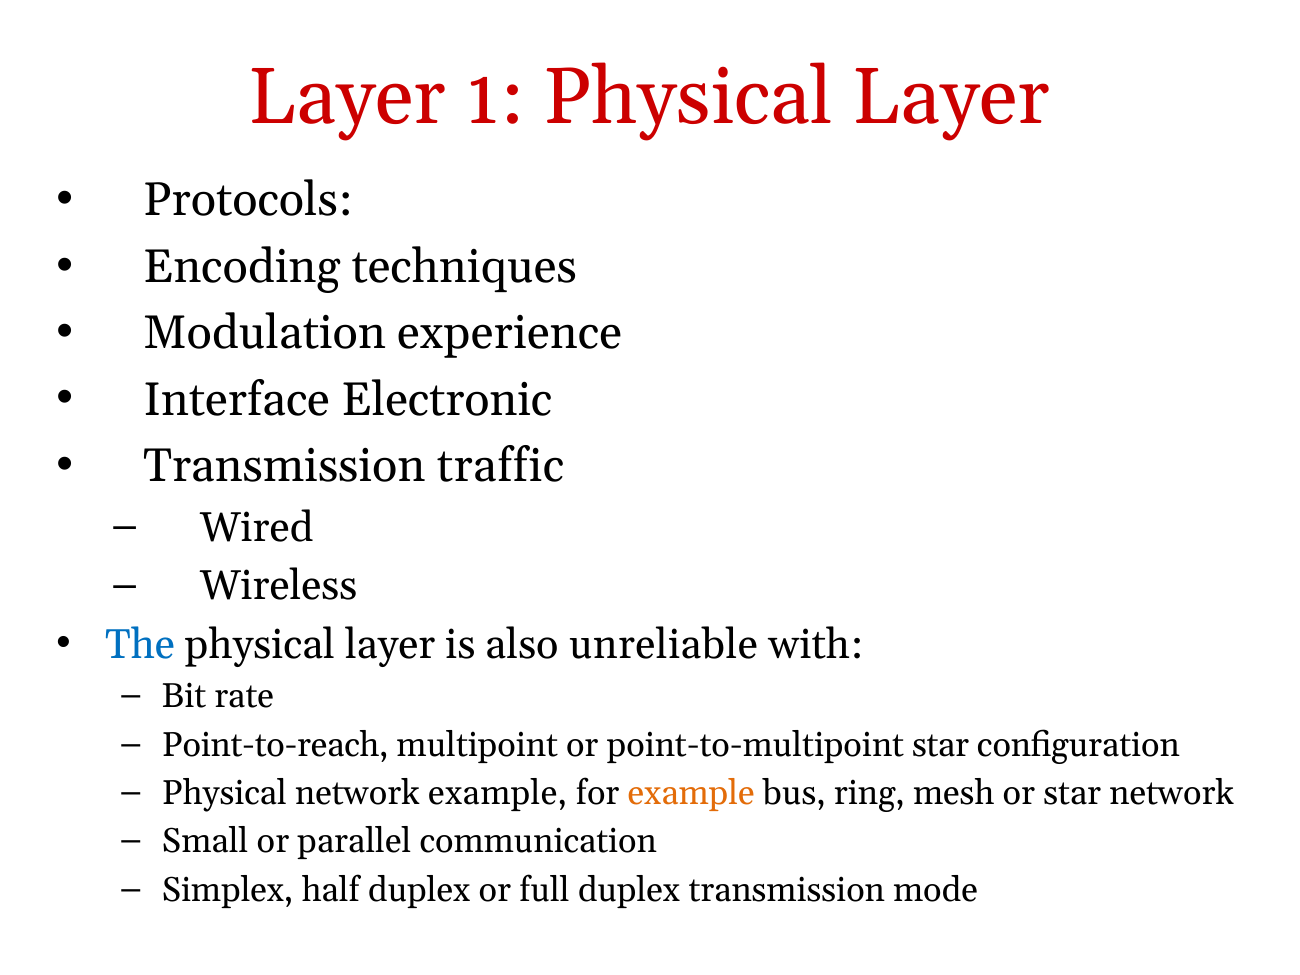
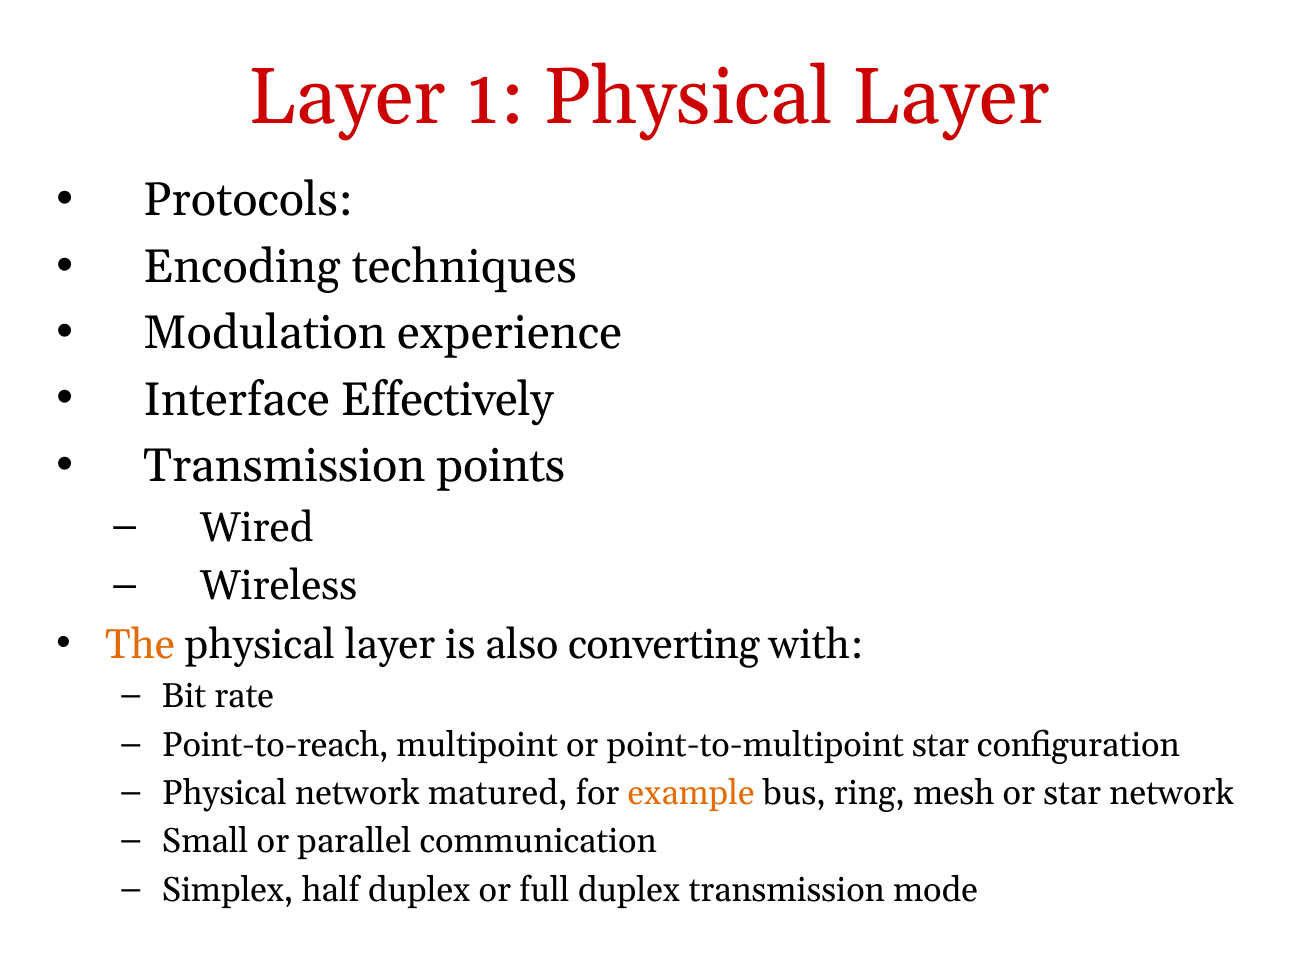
Electronic: Electronic -> Effectively
traffic: traffic -> points
The colour: blue -> orange
unreliable: unreliable -> converting
network example: example -> matured
